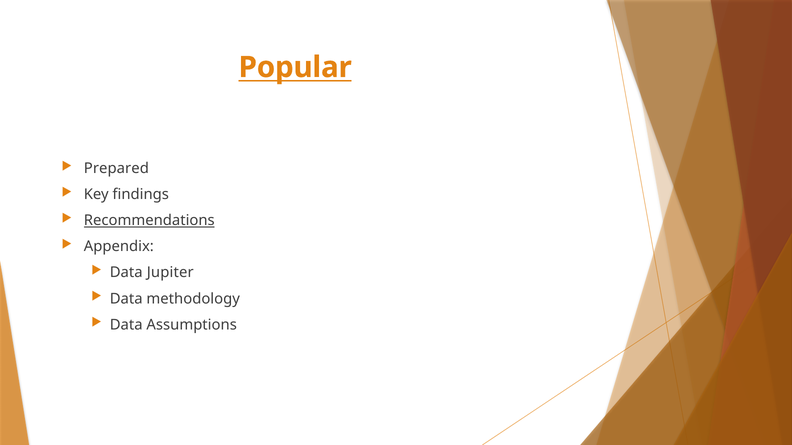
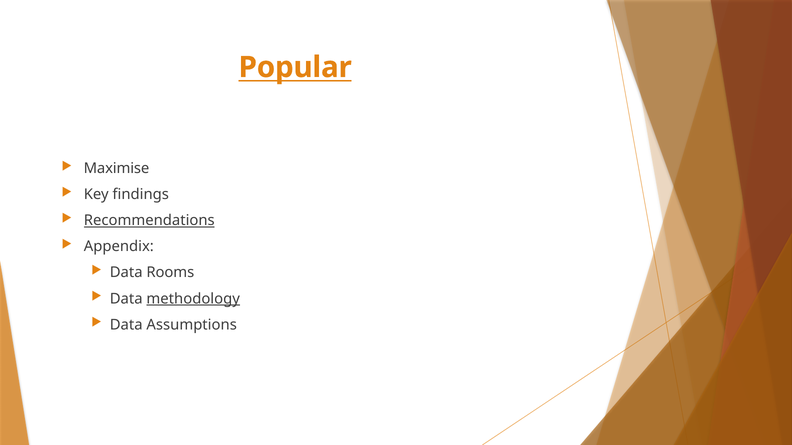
Prepared: Prepared -> Maximise
Jupiter: Jupiter -> Rooms
methodology underline: none -> present
